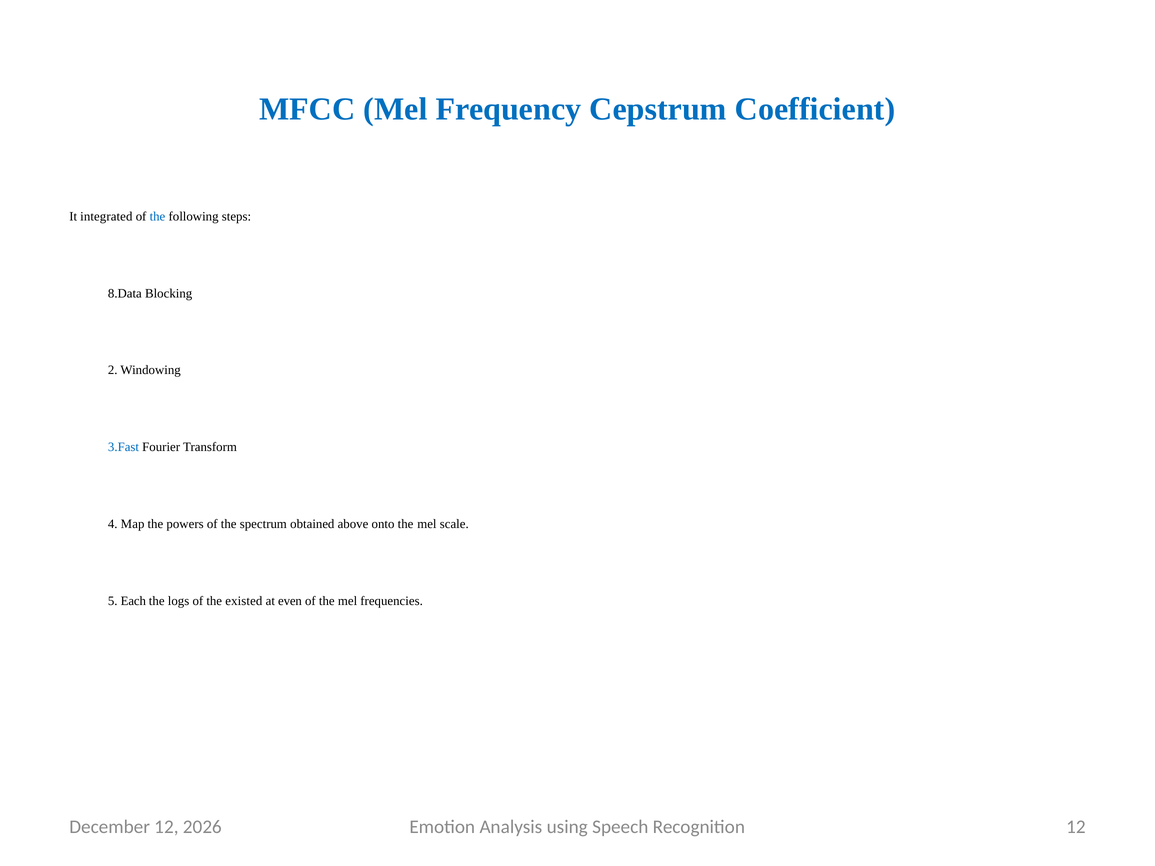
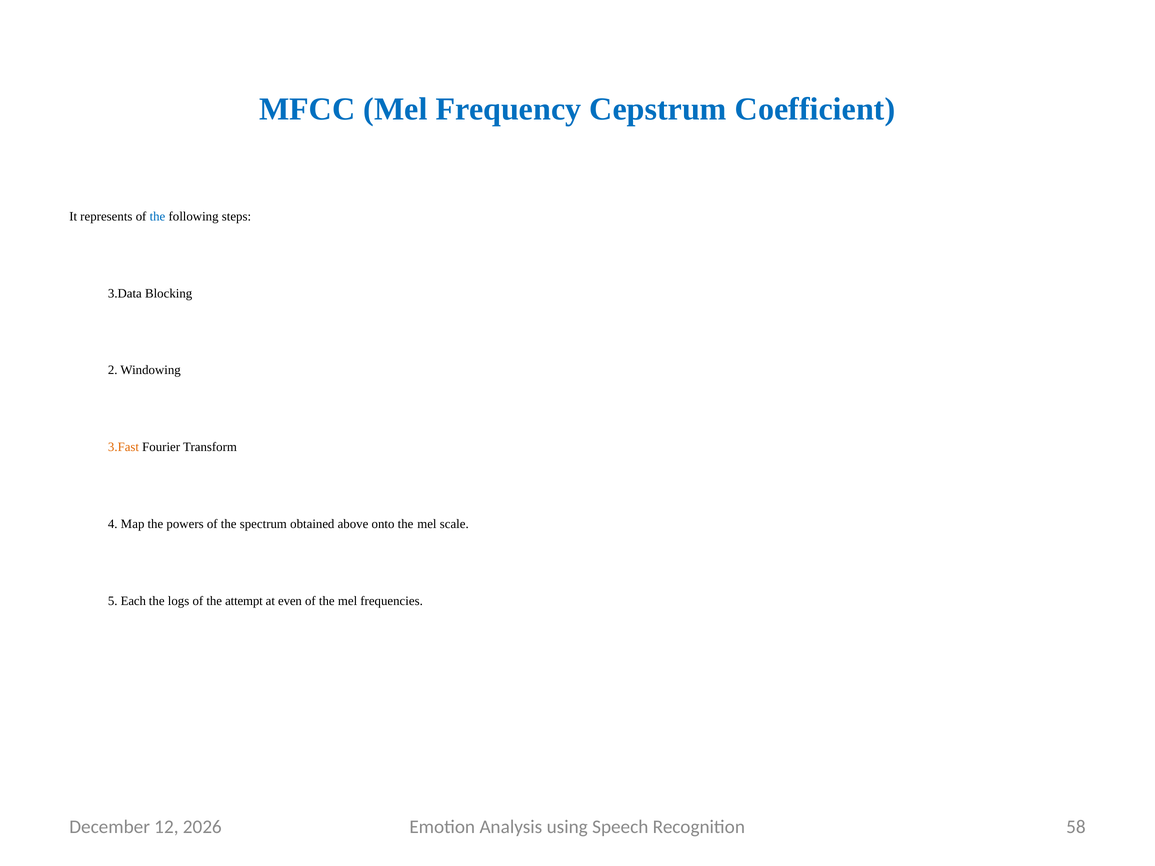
integrated: integrated -> represents
8.Data: 8.Data -> 3.Data
3.Fast colour: blue -> orange
existed: existed -> attempt
Recognition 12: 12 -> 58
